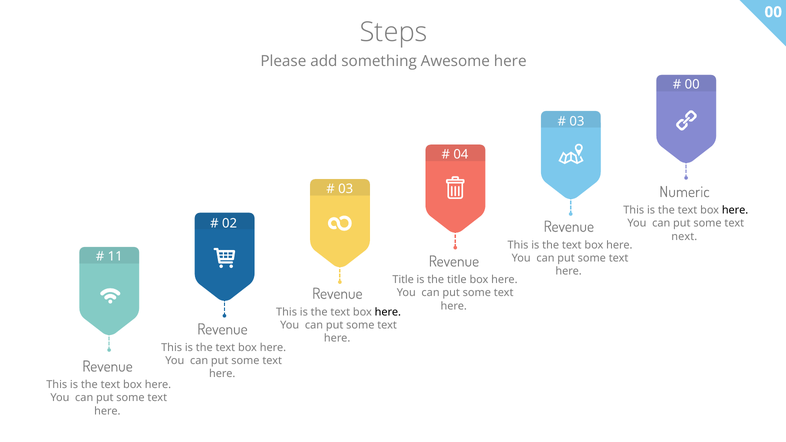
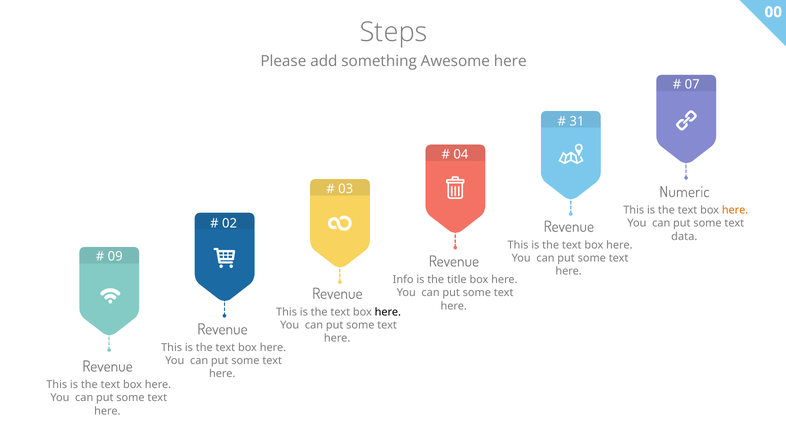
00 at (692, 85): 00 -> 07
03 at (577, 122): 03 -> 31
here at (735, 210) colour: black -> orange
next: next -> data
11: 11 -> 09
Title at (403, 280): Title -> Info
